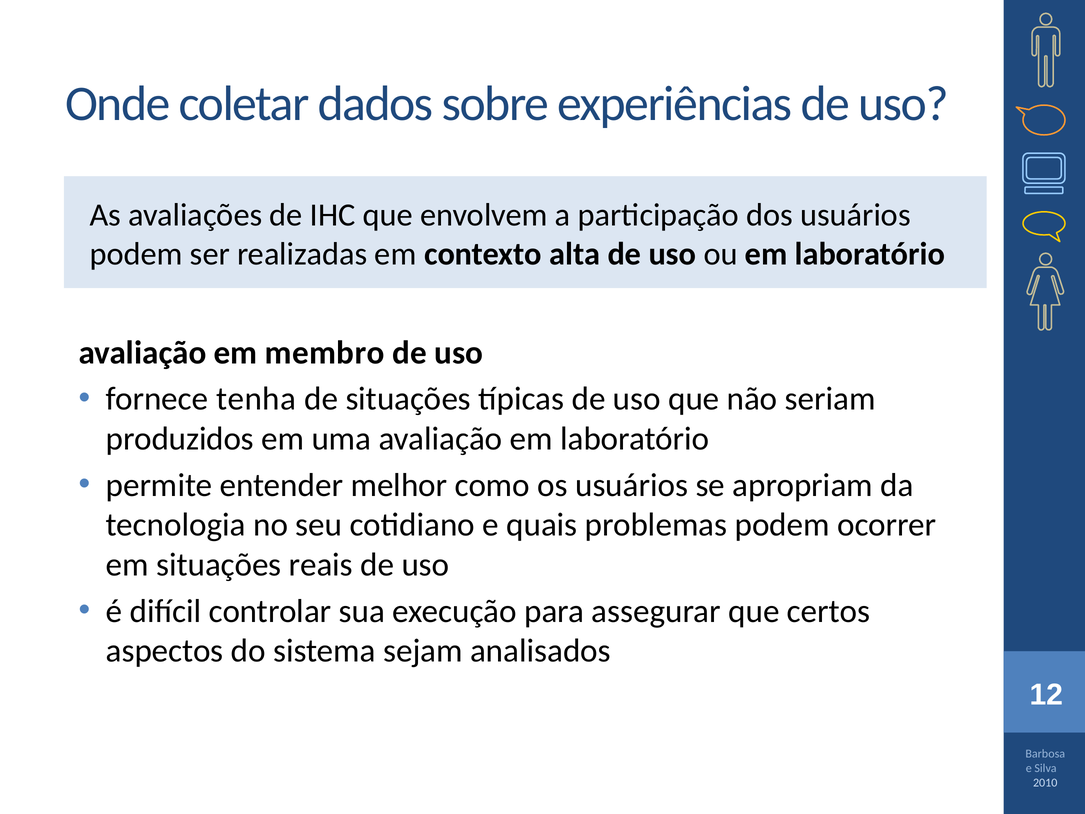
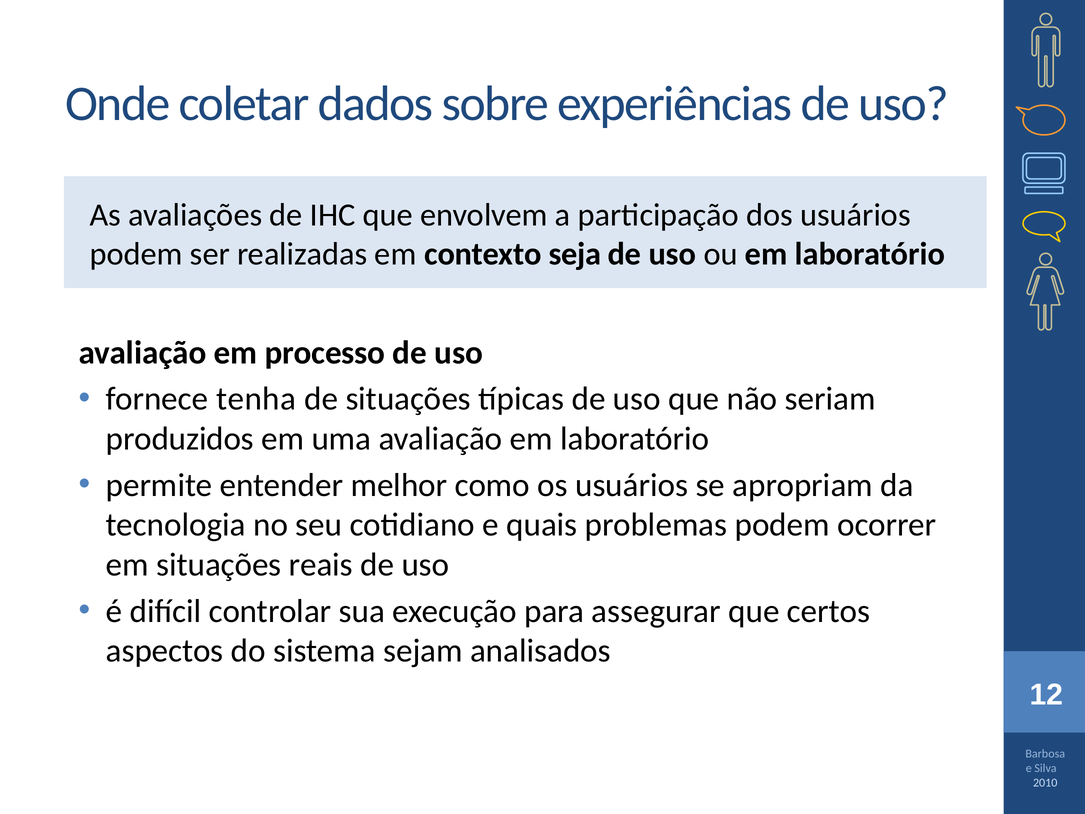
alta: alta -> seja
membro: membro -> processo
